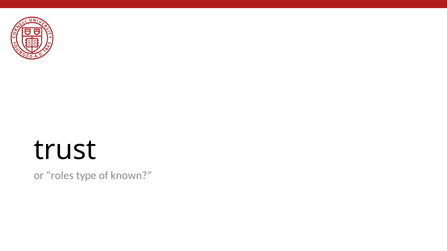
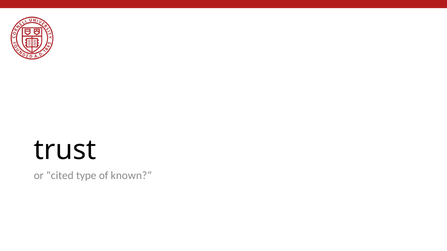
roles: roles -> cited
